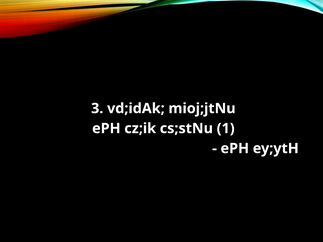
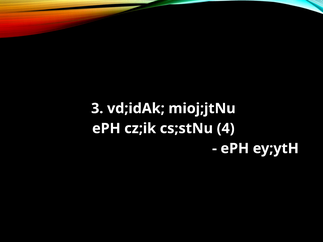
1: 1 -> 4
